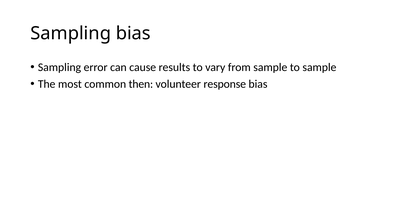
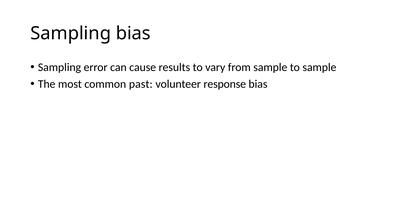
then: then -> past
